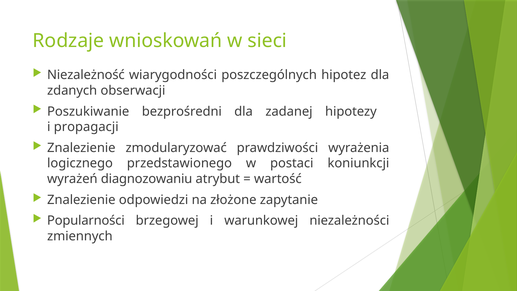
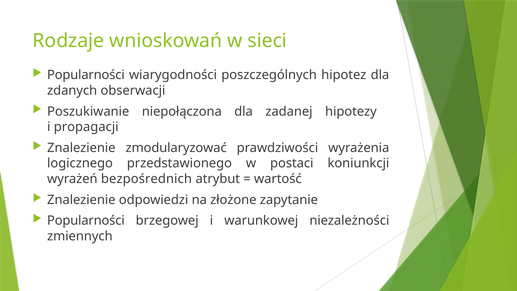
Niezależność at (86, 75): Niezależność -> Popularności
bezprośredni: bezprośredni -> niepołączona
diagnozowaniu: diagnozowaniu -> bezpośrednich
